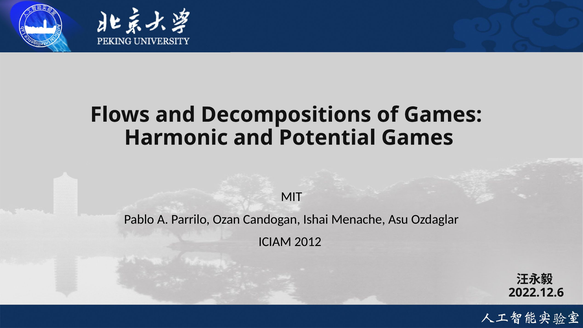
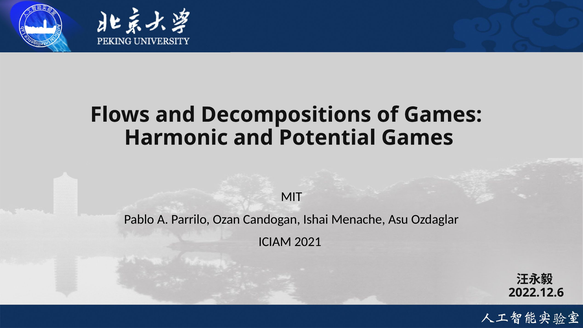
2012: 2012 -> 2021
